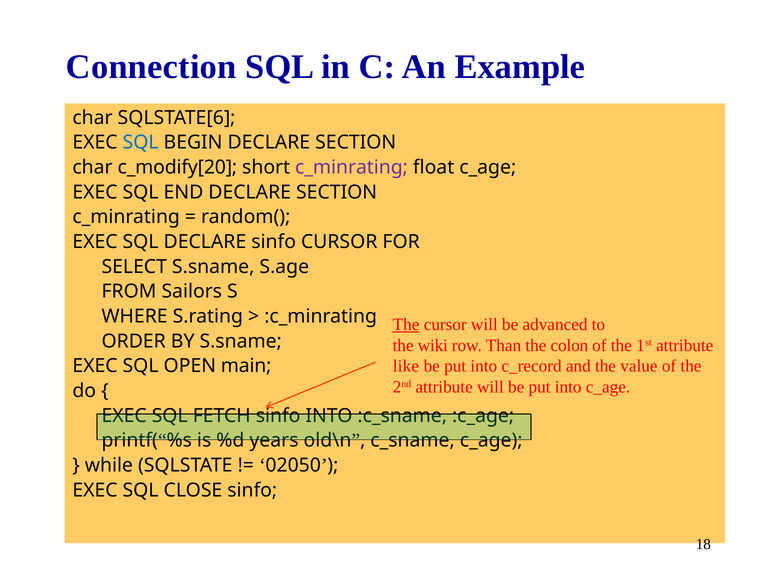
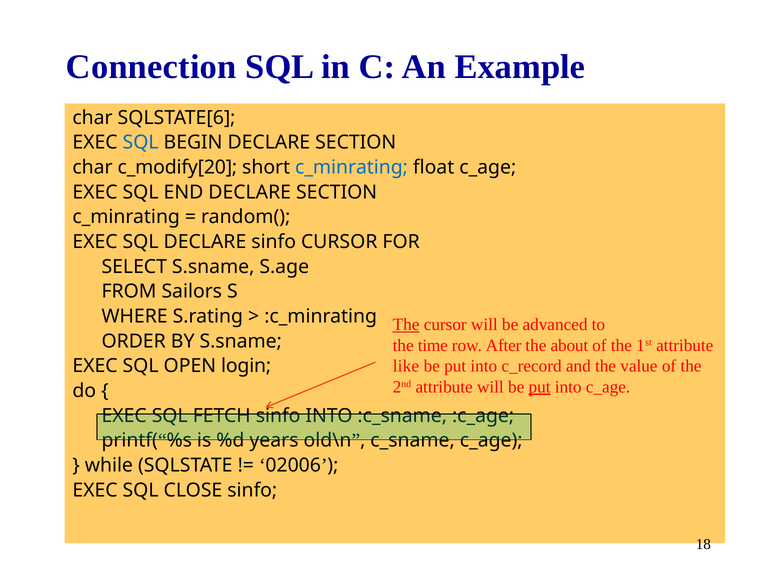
c_minrating at (351, 167) colour: purple -> blue
wiki: wiki -> time
Than: Than -> After
colon: colon -> about
main: main -> login
put at (540, 387) underline: none -> present
02050: 02050 -> 02006
